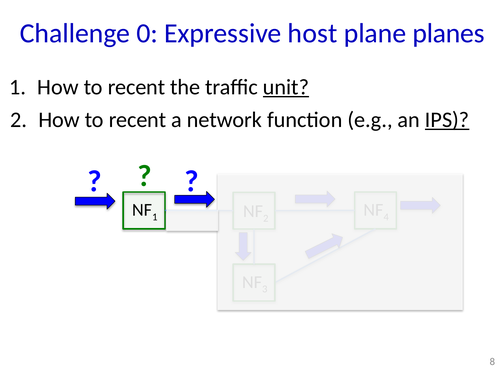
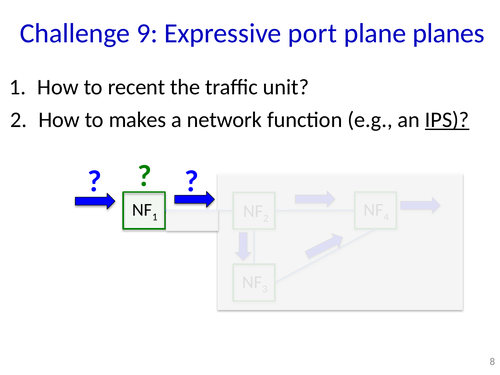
0: 0 -> 9
host: host -> port
unit underline: present -> none
recent at (137, 120): recent -> makes
